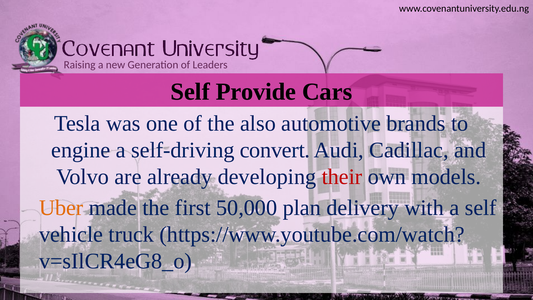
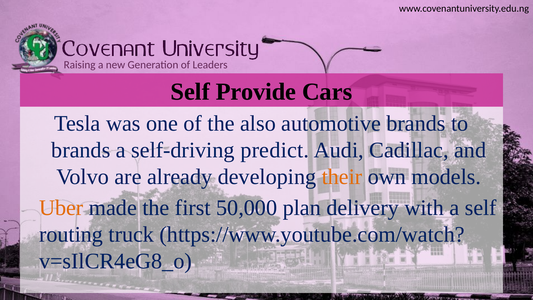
engine at (81, 150): engine -> brands
convert: convert -> predict
their colour: red -> orange
vehicle: vehicle -> routing
